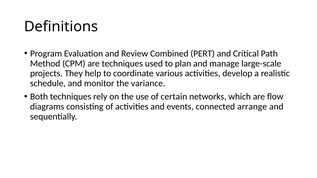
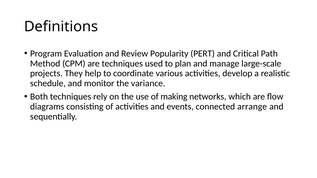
Combined: Combined -> Popularity
certain: certain -> making
